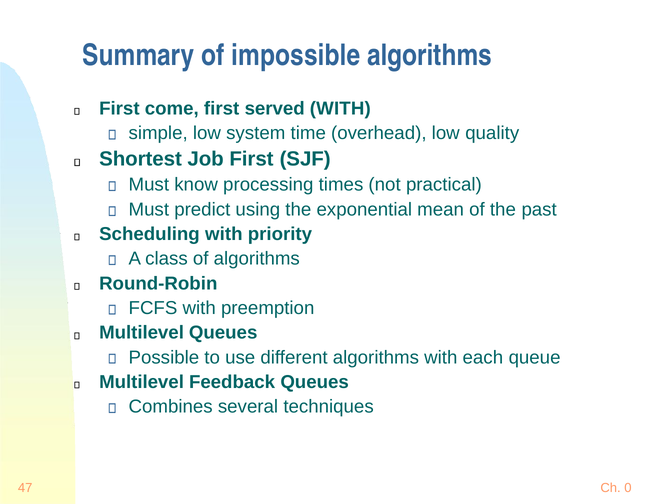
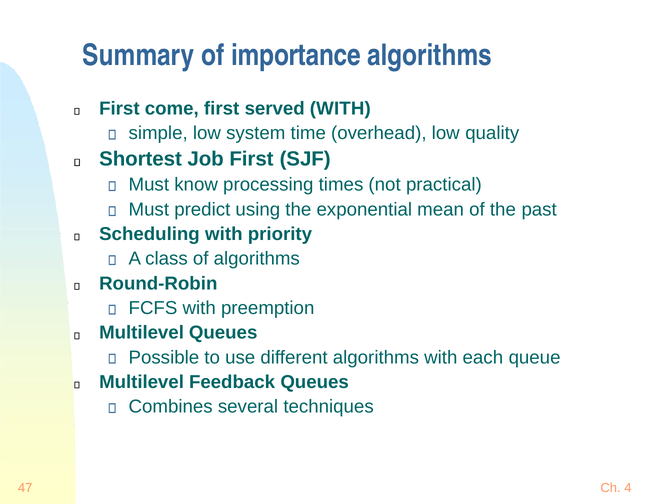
impossible: impossible -> importance
0: 0 -> 4
